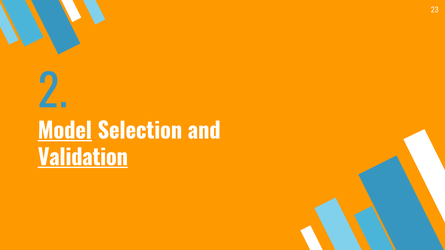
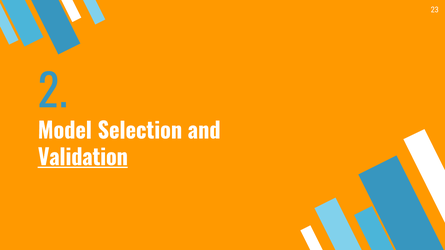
Model underline: present -> none
